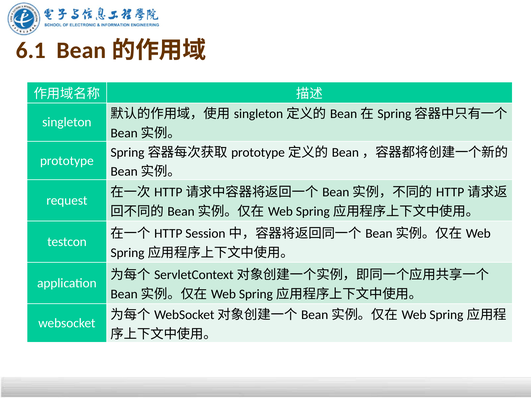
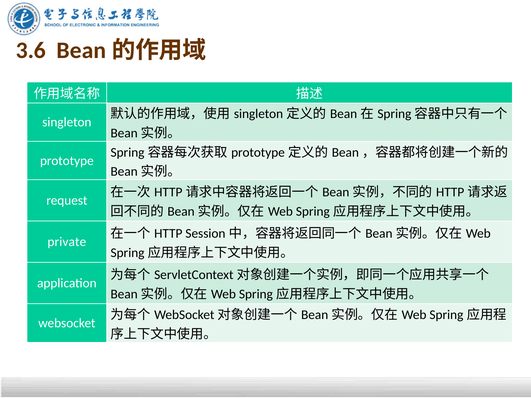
6.1: 6.1 -> 3.6
testcon: testcon -> private
